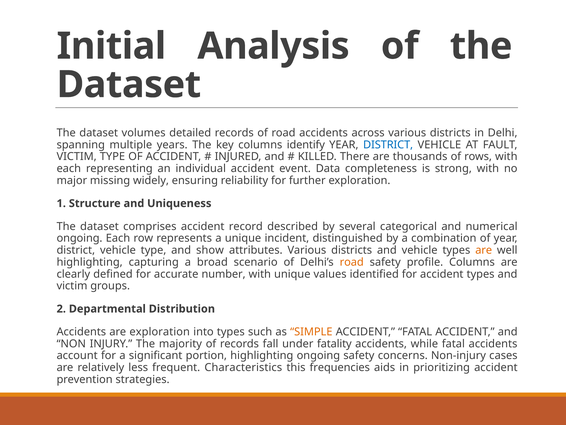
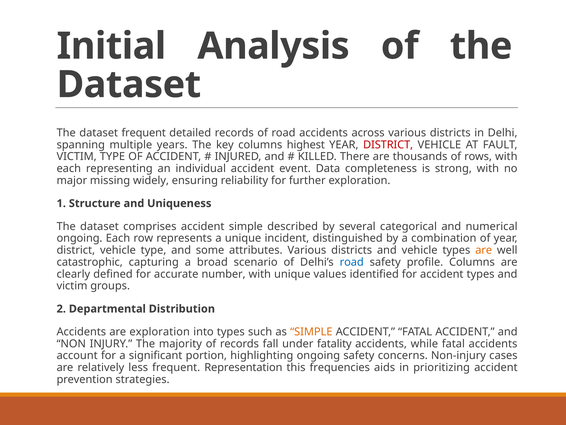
dataset volumes: volumes -> frequent
identify: identify -> highest
DISTRICT at (388, 145) colour: blue -> red
accident record: record -> simple
show: show -> some
highlighting at (90, 262): highlighting -> catastrophic
road at (352, 262) colour: orange -> blue
Characteristics: Characteristics -> Representation
